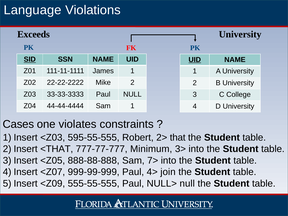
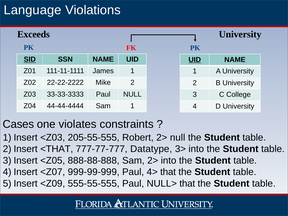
595-55-555: 595-55-555 -> 205-55-555
2> that: that -> null
Minimum: Minimum -> Datatype
Sam 7>: 7> -> 2>
4> join: join -> that
NULL> null: null -> that
